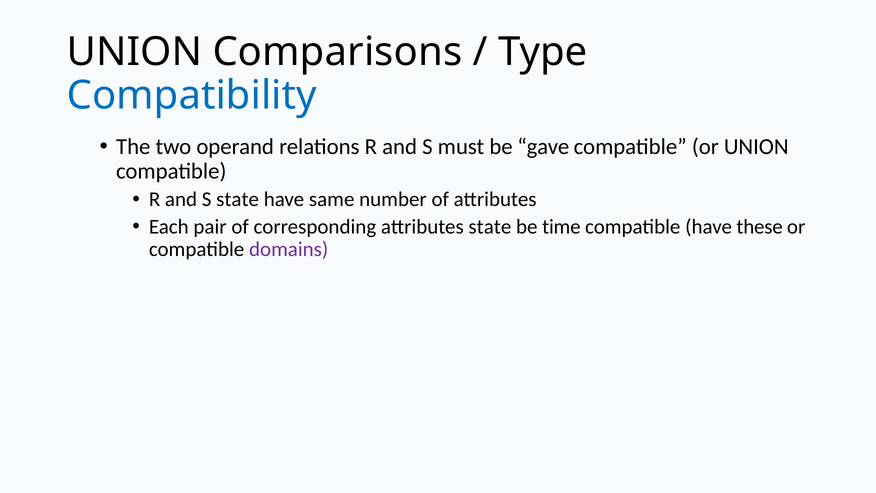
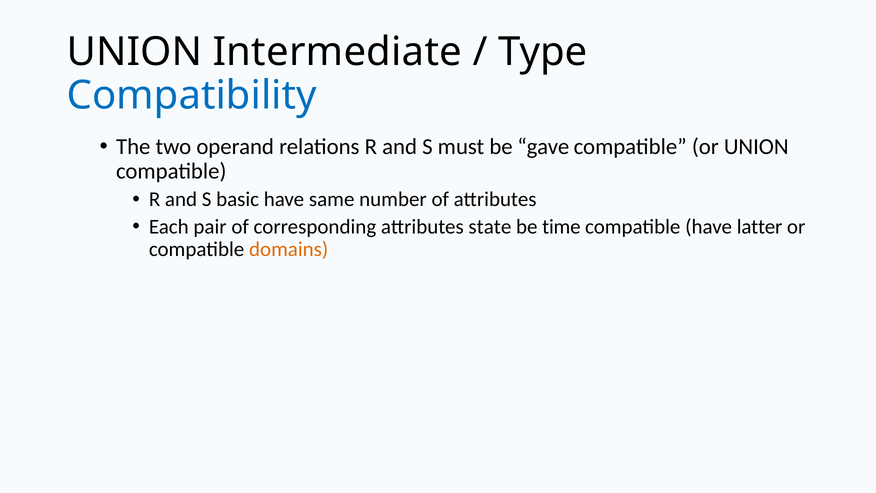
Comparisons: Comparisons -> Intermediate
S state: state -> basic
these: these -> latter
domains colour: purple -> orange
